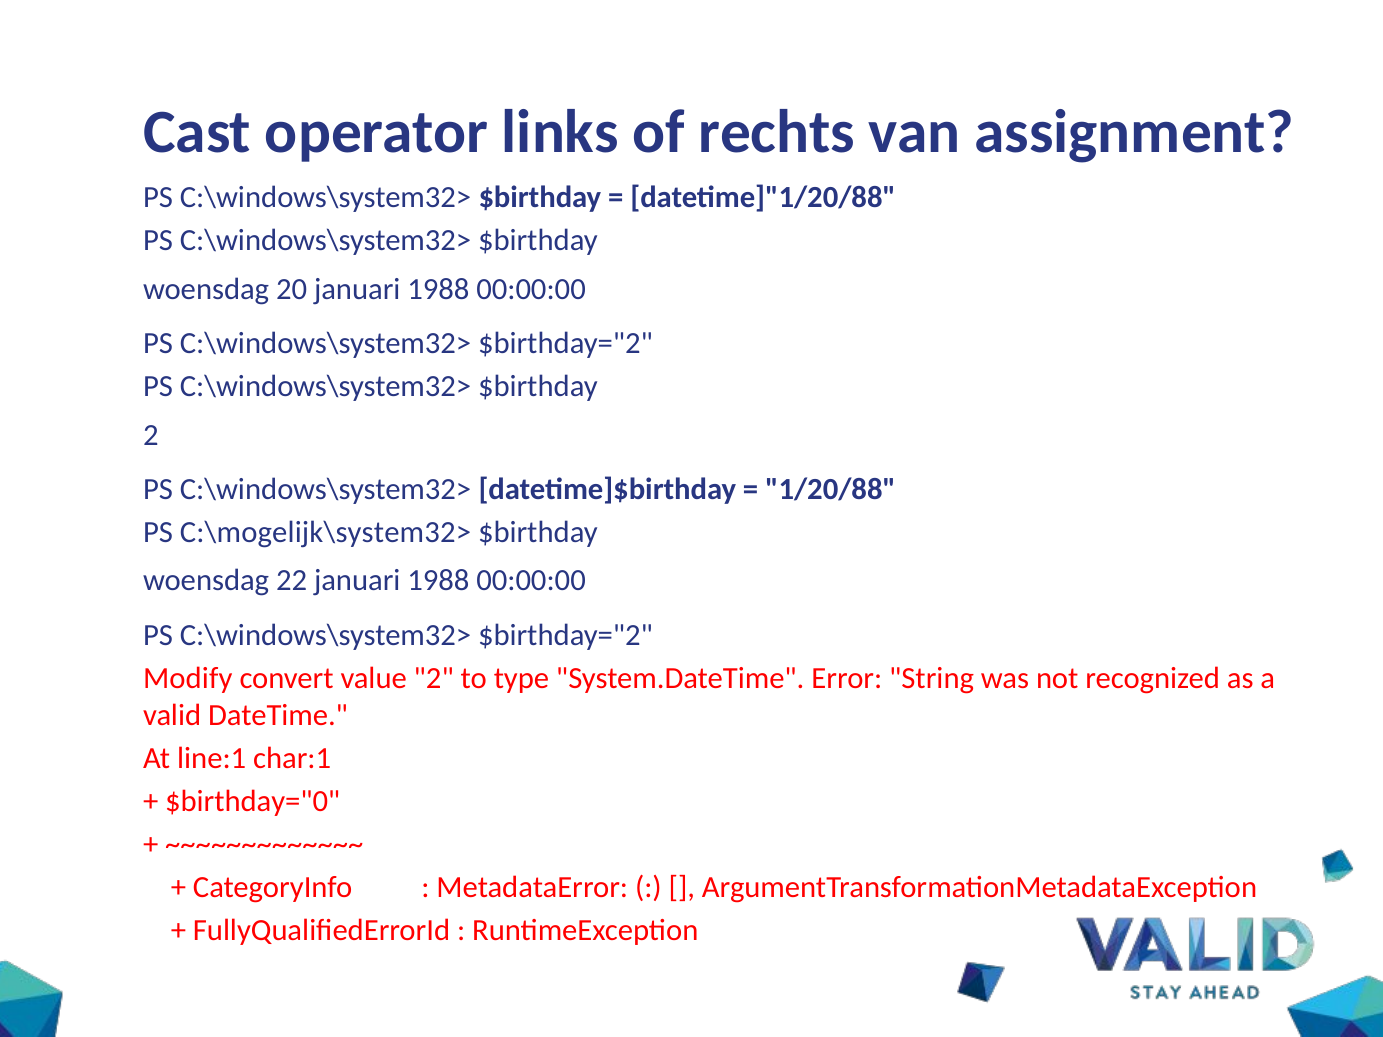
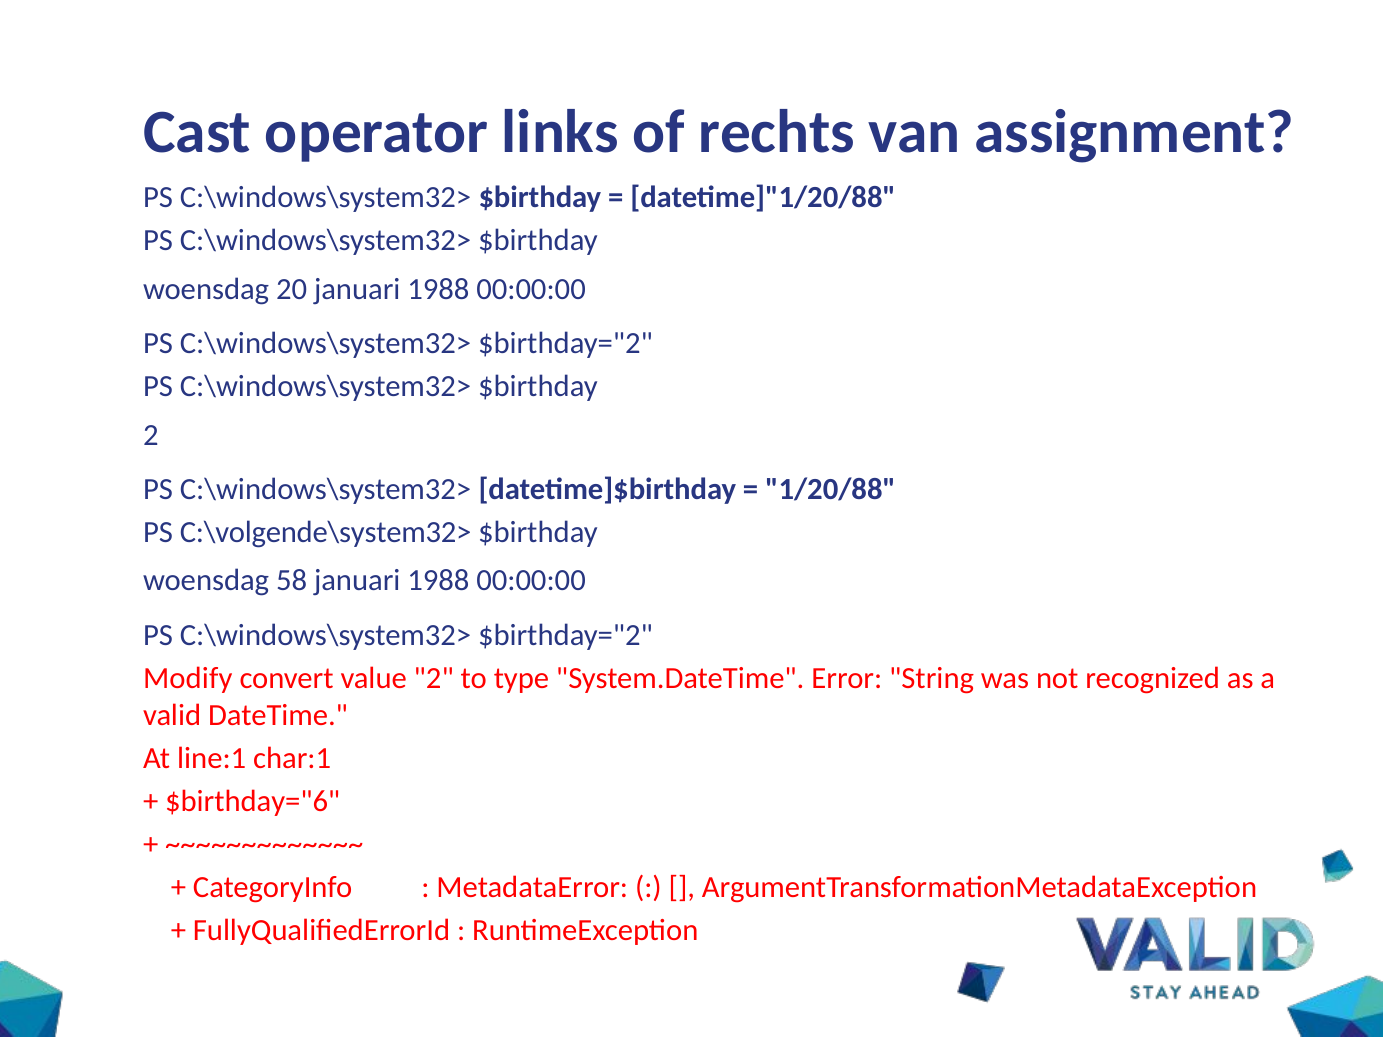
C:\mogelijk\system32>: C:\mogelijk\system32> -> C:\volgende\system32>
22: 22 -> 58
$birthday="0: $birthday="0 -> $birthday="6
